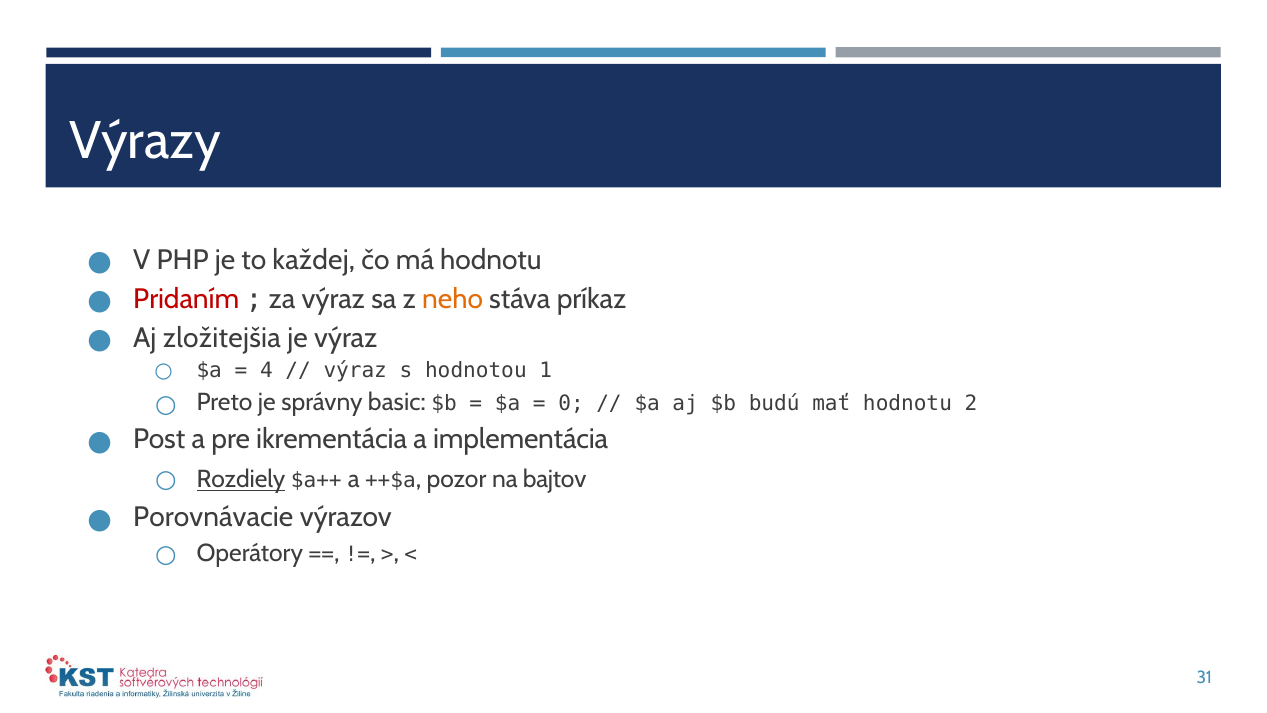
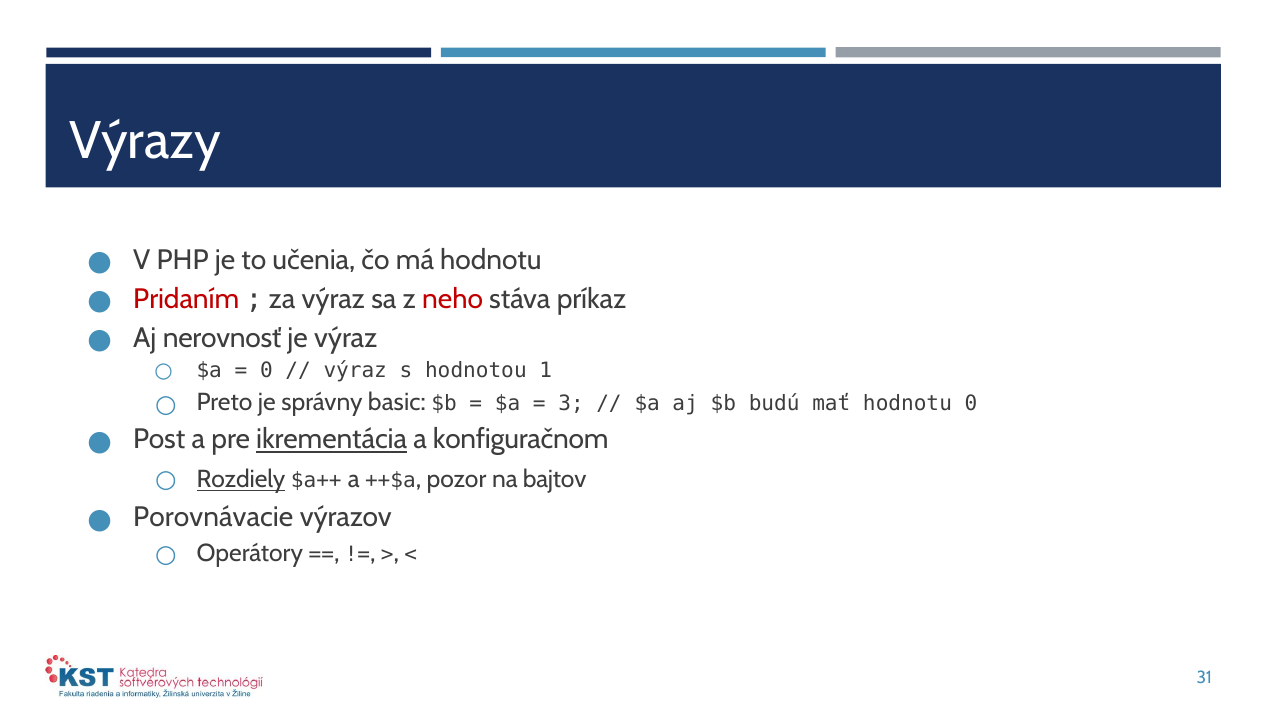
každej: každej -> učenia
neho colour: orange -> red
zložitejšia: zložitejšia -> nerovnosť
4 at (266, 370): 4 -> 0
0: 0 -> 3
hodnotu 2: 2 -> 0
ikrementácia underline: none -> present
implementácia: implementácia -> konfiguračnom
